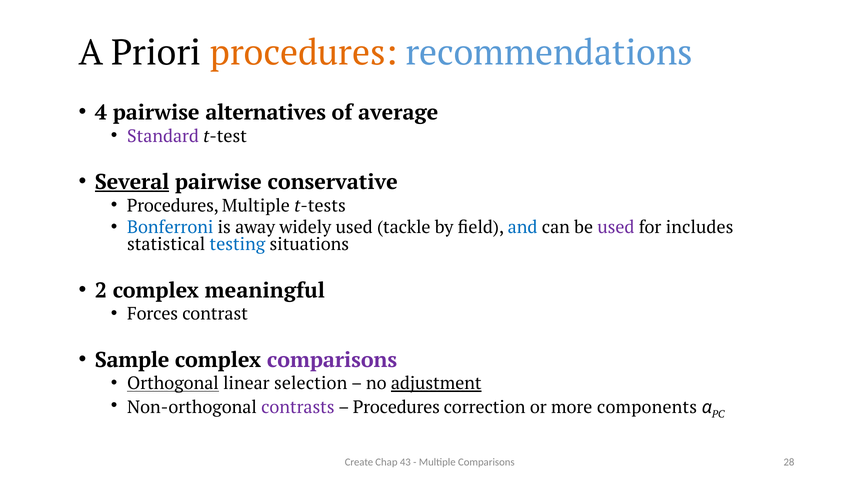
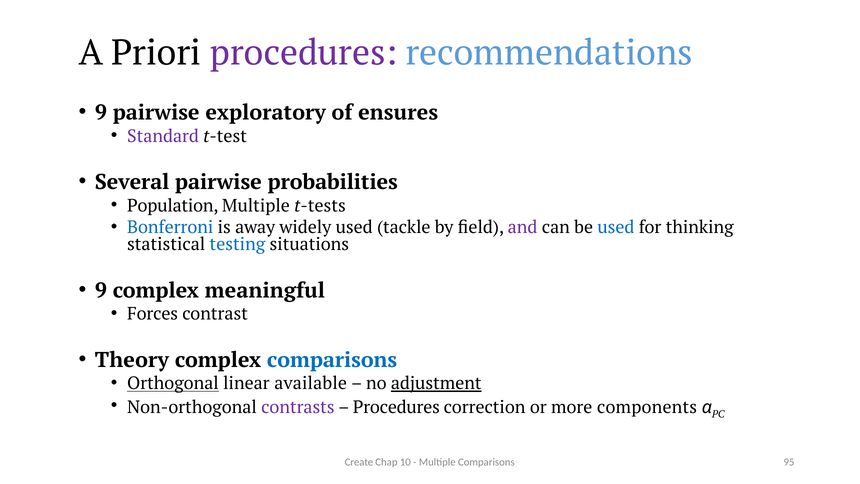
procedures at (304, 53) colour: orange -> purple
4 at (101, 112): 4 -> 9
alternatives: alternatives -> exploratory
average: average -> ensures
Several underline: present -> none
conservative: conservative -> probabilities
Procedures at (173, 206): Procedures -> Population
and colour: blue -> purple
used at (616, 227) colour: purple -> blue
includes: includes -> thinking
2 at (101, 290): 2 -> 9
Sample: Sample -> Theory
comparisons at (332, 360) colour: purple -> blue
selection: selection -> available
43: 43 -> 10
28: 28 -> 95
